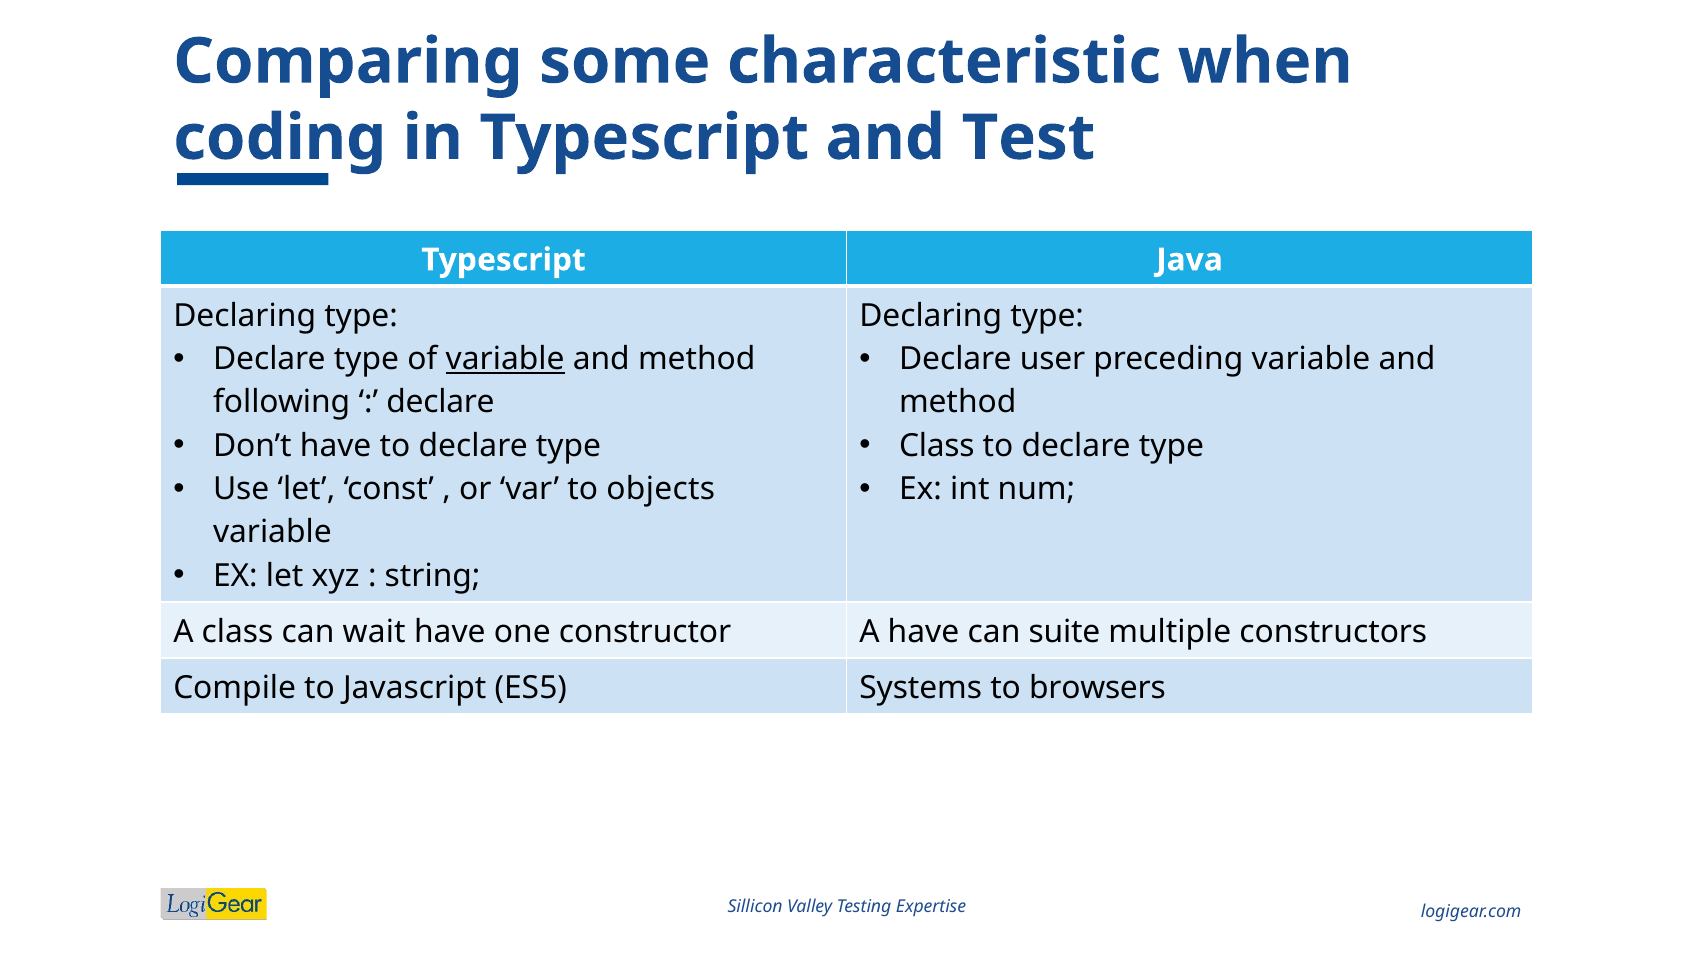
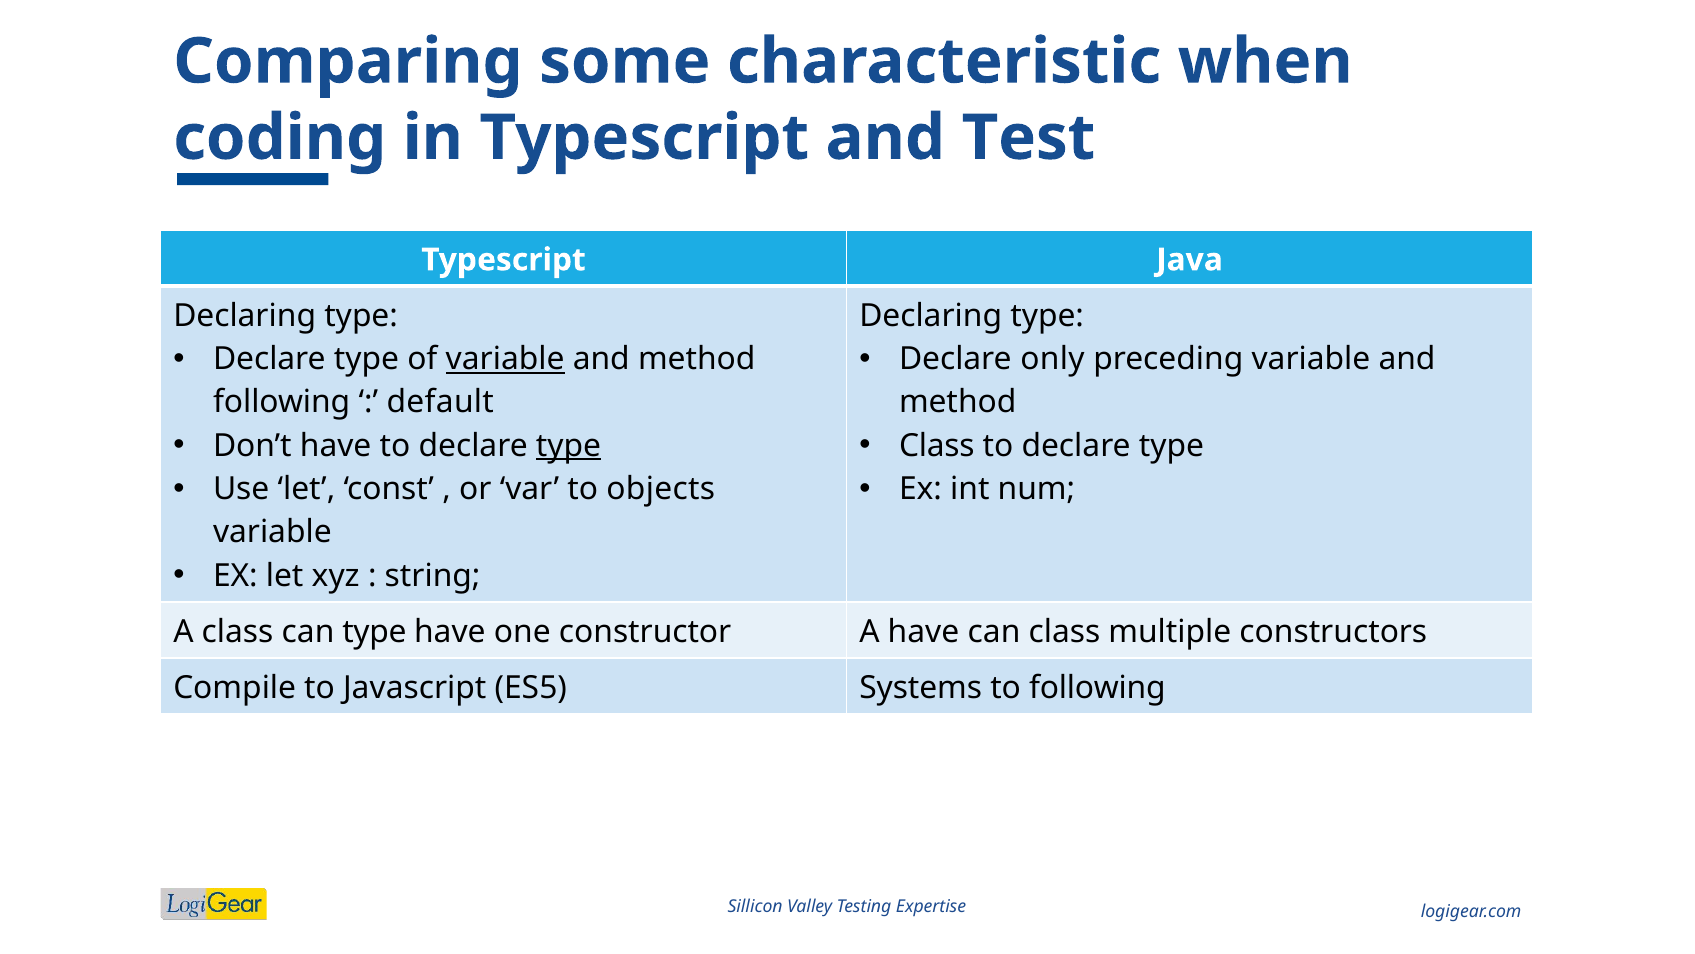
user: user -> only
declare at (441, 402): declare -> default
type at (568, 445) underline: none -> present
can wait: wait -> type
can suite: suite -> class
to browsers: browsers -> following
